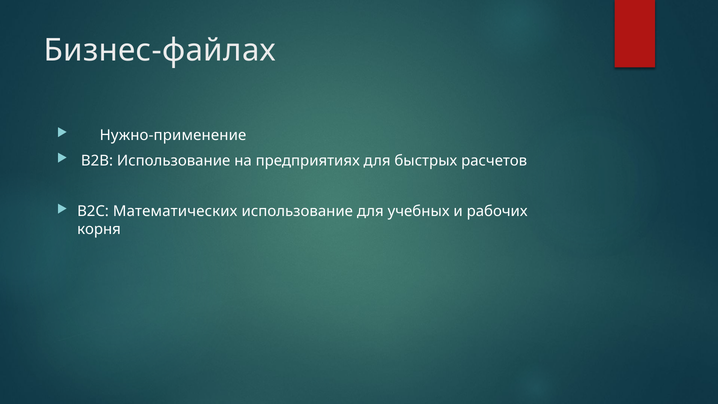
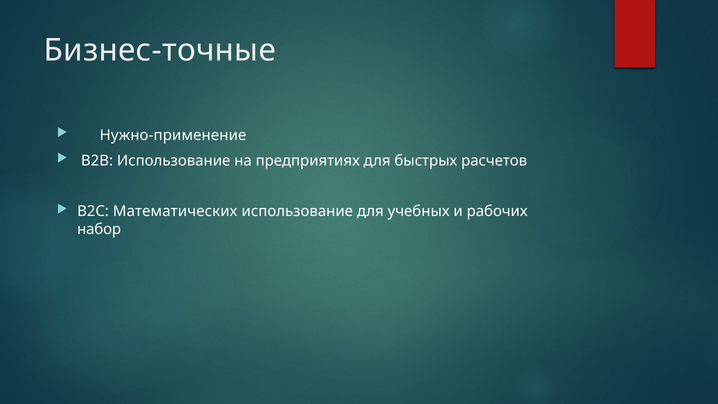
Бизнес-файлах: Бизнес-файлах -> Бизнес-точные
корня: корня -> набор
